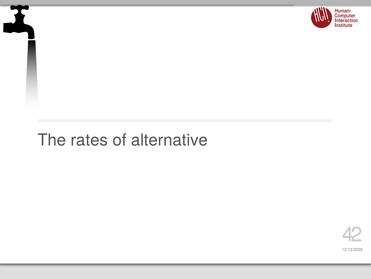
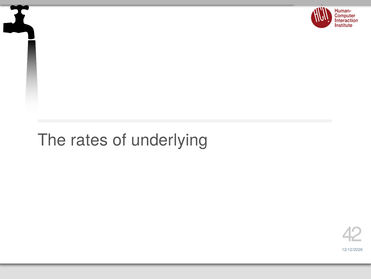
alternative: alternative -> underlying
